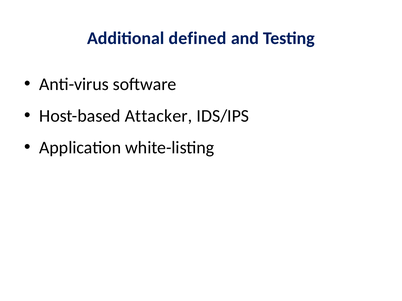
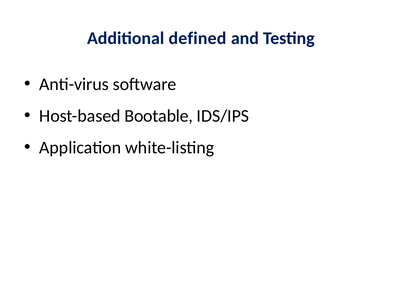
Attacker: Attacker -> Bootable
